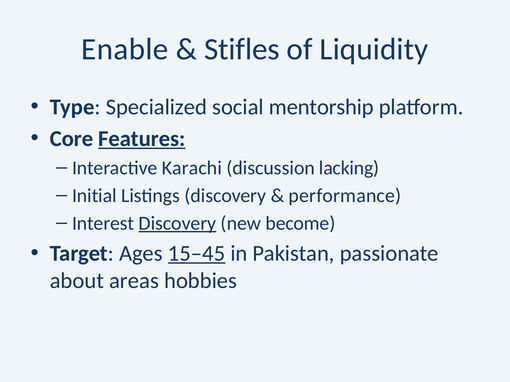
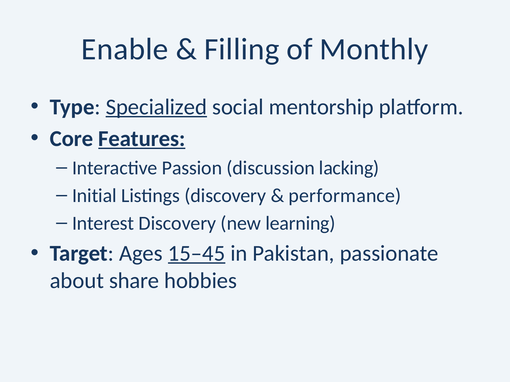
Stifles: Stifles -> Filling
Liquidity: Liquidity -> Monthly
Specialized underline: none -> present
Karachi: Karachi -> Passion
Discovery at (177, 223) underline: present -> none
become: become -> learning
areas: areas -> share
